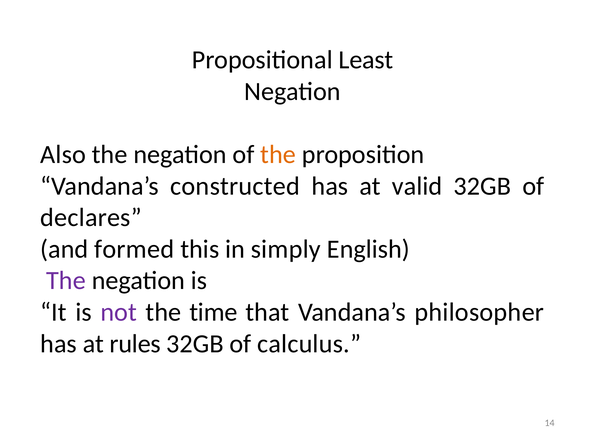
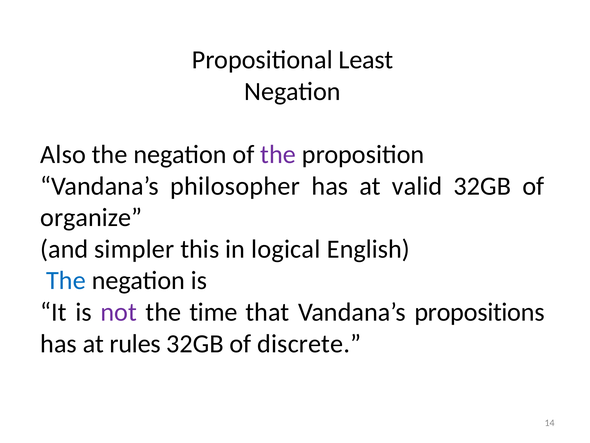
the at (278, 154) colour: orange -> purple
constructed: constructed -> philosopher
declares: declares -> organize
formed: formed -> simpler
simply: simply -> logical
The at (66, 280) colour: purple -> blue
philosopher: philosopher -> propositions
calculus: calculus -> discrete
